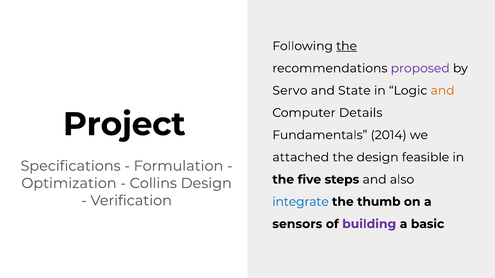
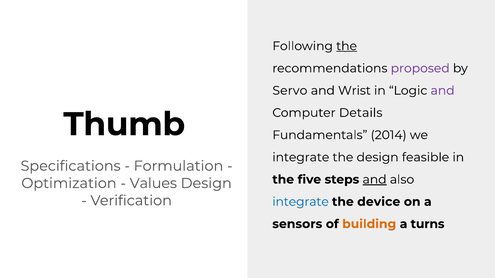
State: State -> Wrist
and at (443, 91) colour: orange -> purple
Project: Project -> Thumb
attached at (301, 158): attached -> integrate
and at (375, 180) underline: none -> present
Collins: Collins -> Values
thumb: thumb -> device
building colour: purple -> orange
basic: basic -> turns
